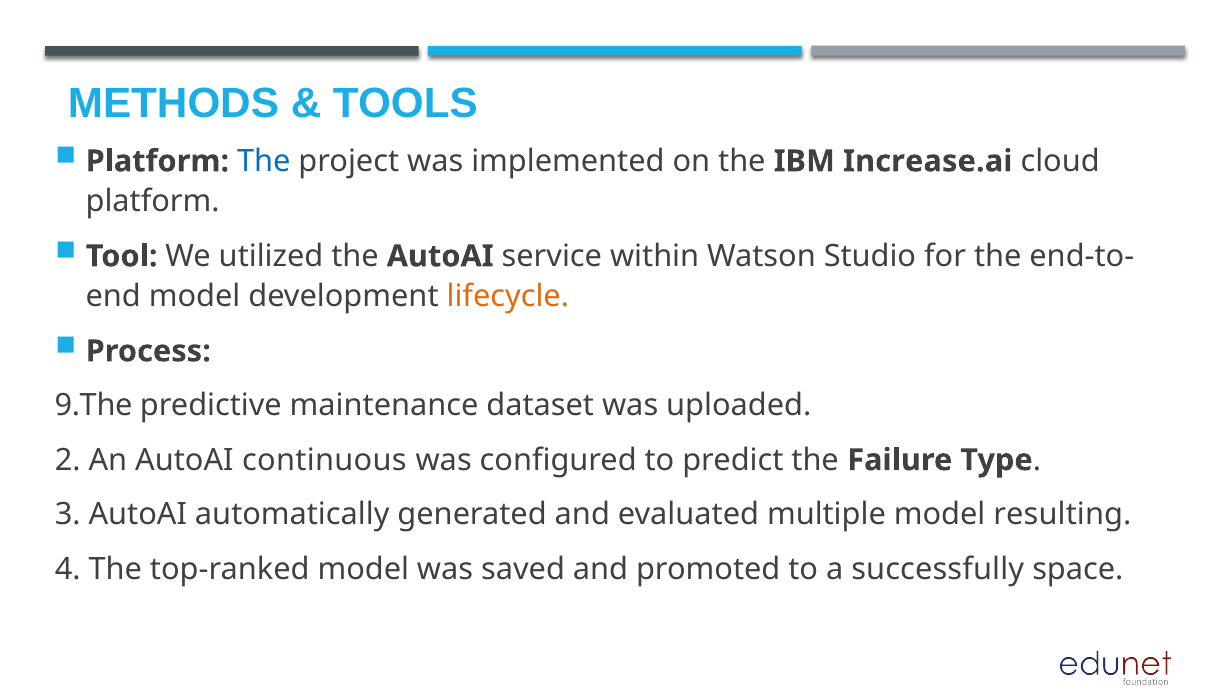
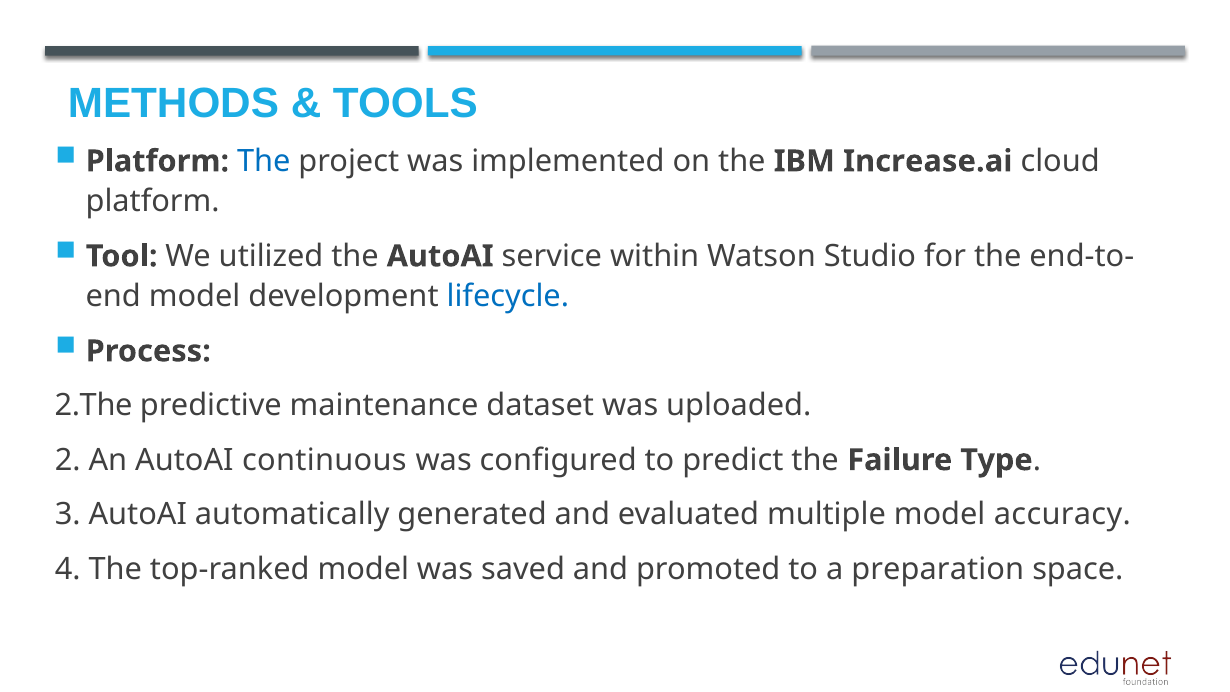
lifecycle colour: orange -> blue
9.The: 9.The -> 2.The
resulting: resulting -> accuracy
successfully: successfully -> preparation
